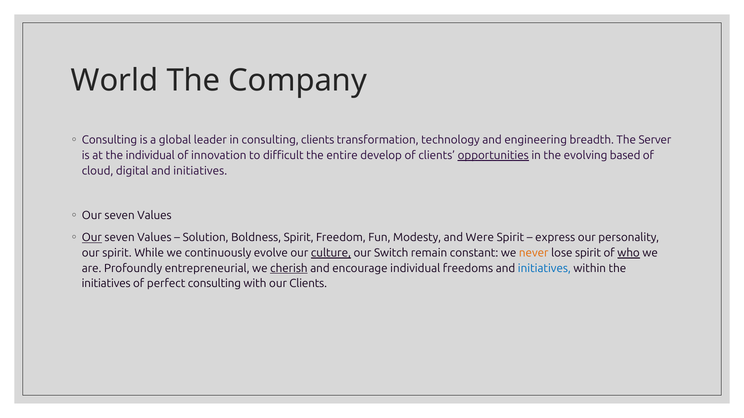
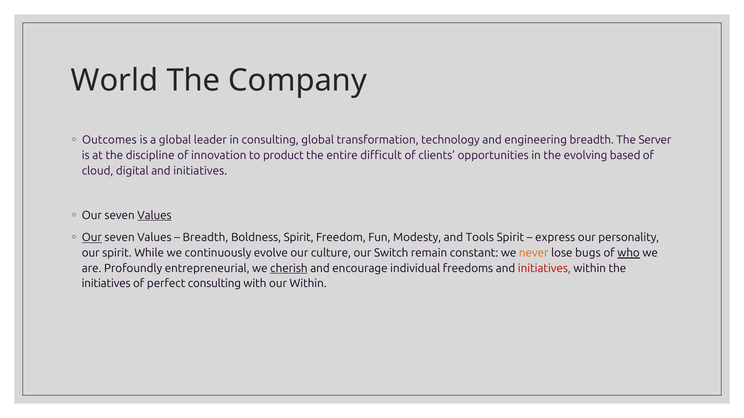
Consulting at (109, 140): Consulting -> Outcomes
consulting clients: clients -> global
the individual: individual -> discipline
difficult: difficult -> product
develop: develop -> difficult
opportunities underline: present -> none
Values at (154, 216) underline: none -> present
Solution at (206, 238): Solution -> Breadth
Were: Were -> Tools
culture underline: present -> none
lose spirit: spirit -> bugs
initiatives at (544, 269) colour: blue -> red
our Clients: Clients -> Within
